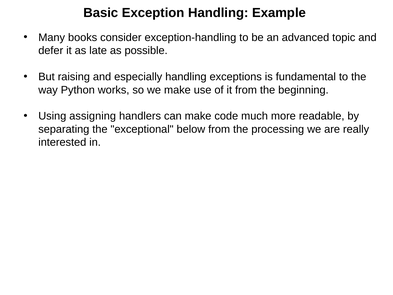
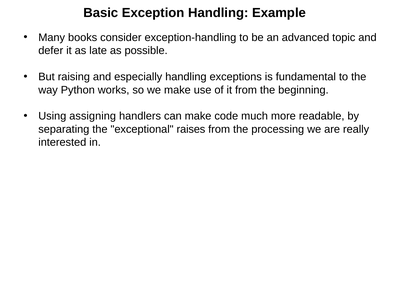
below: below -> raises
